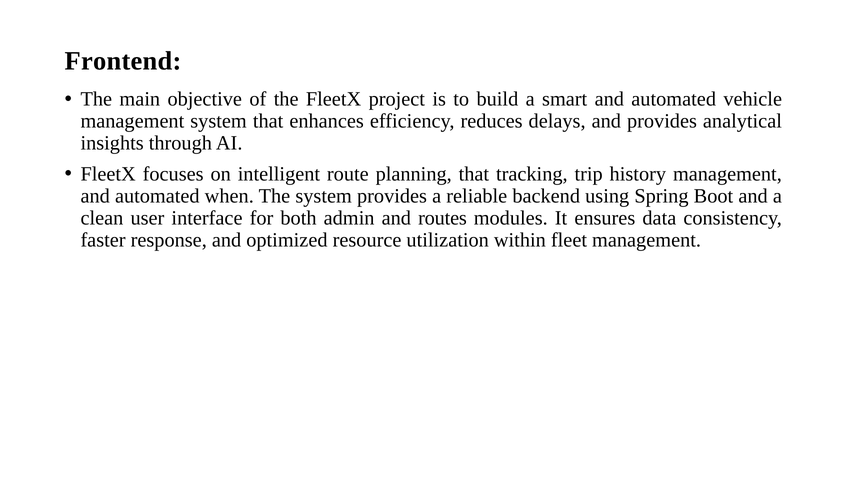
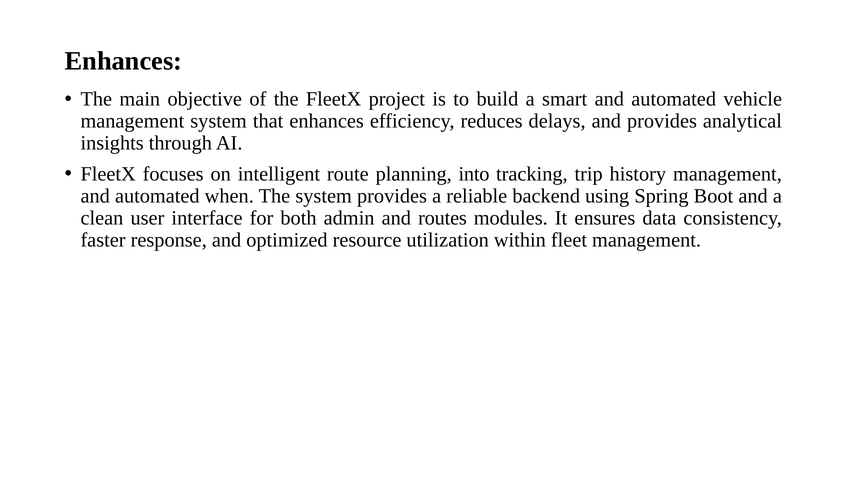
Frontend at (123, 61): Frontend -> Enhances
planning that: that -> into
